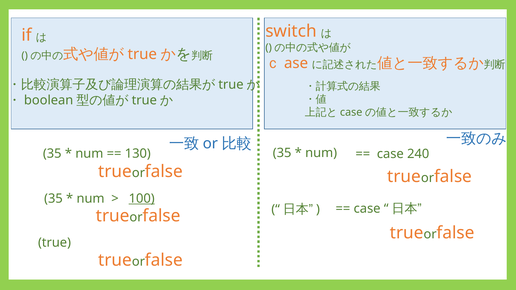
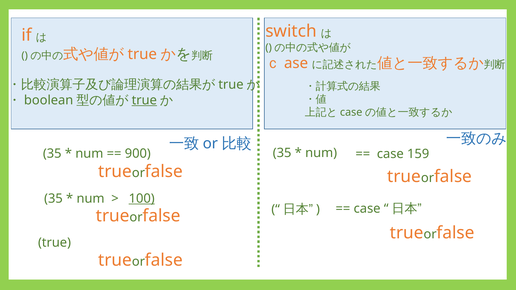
true at (144, 100) underline: none -> present
240: 240 -> 159
130: 130 -> 900
